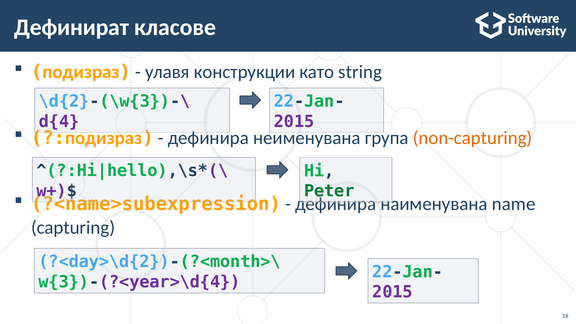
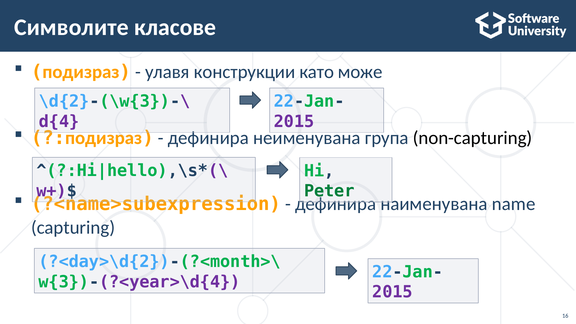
Дефинират: Дефинират -> Символите
string: string -> може
non-capturing colour: orange -> black
